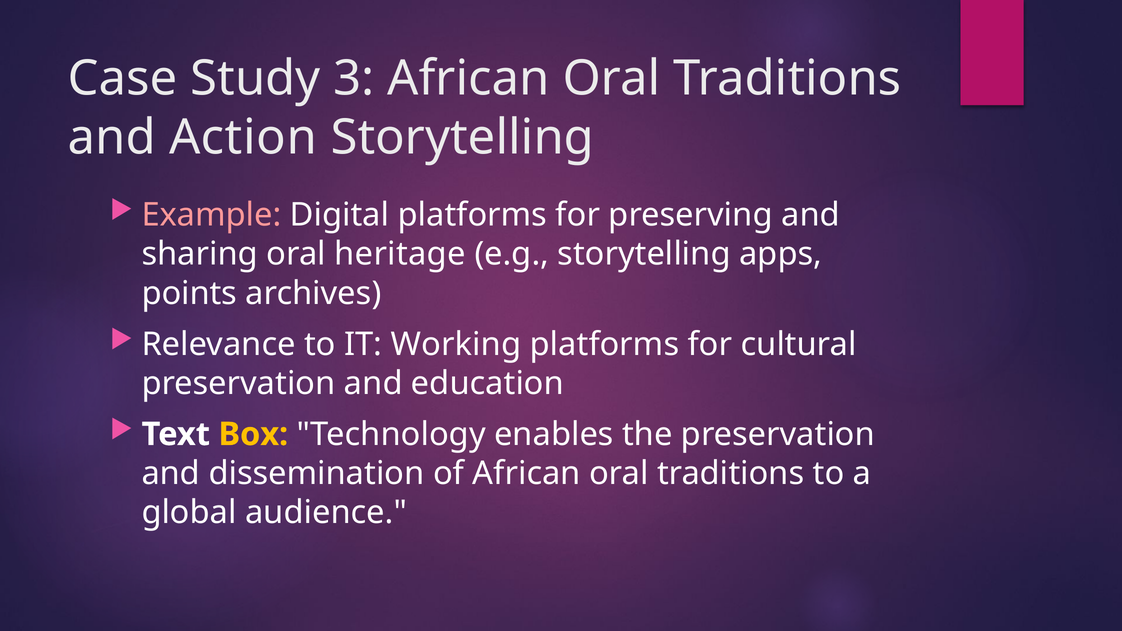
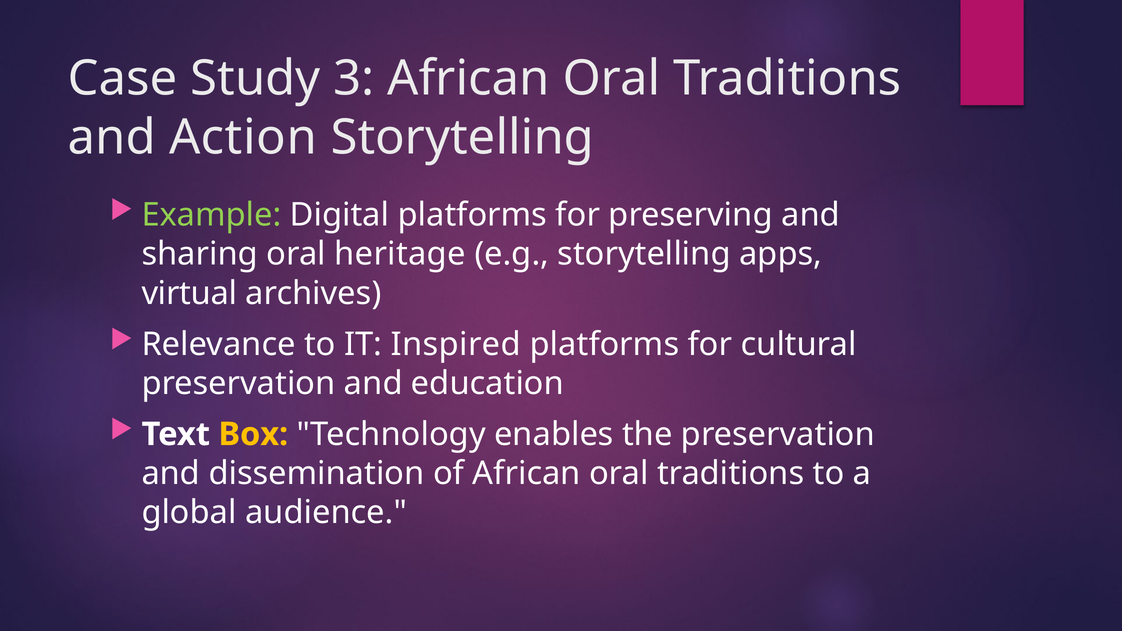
Example colour: pink -> light green
points: points -> virtual
Working: Working -> Inspired
